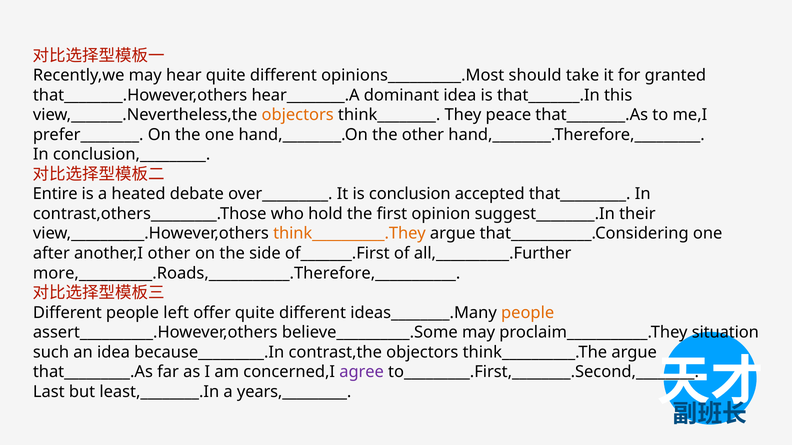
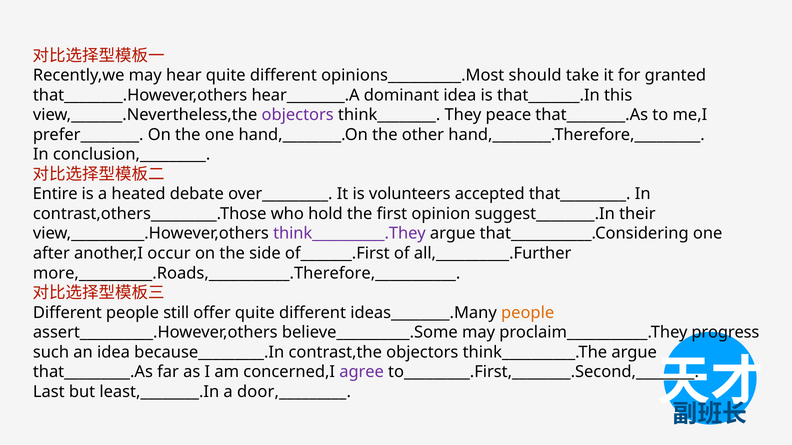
objectors at (298, 115) colour: orange -> purple
conclusion: conclusion -> volunteers
think__________.They colour: orange -> purple
another,I other: other -> occur
left: left -> still
situation: situation -> progress
years,_________: years,_________ -> door,_________
